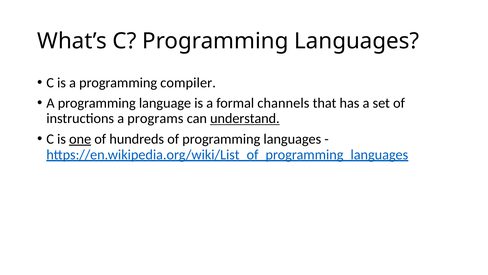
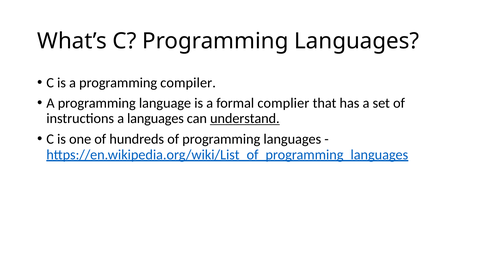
channels: channels -> complier
a programs: programs -> languages
one underline: present -> none
